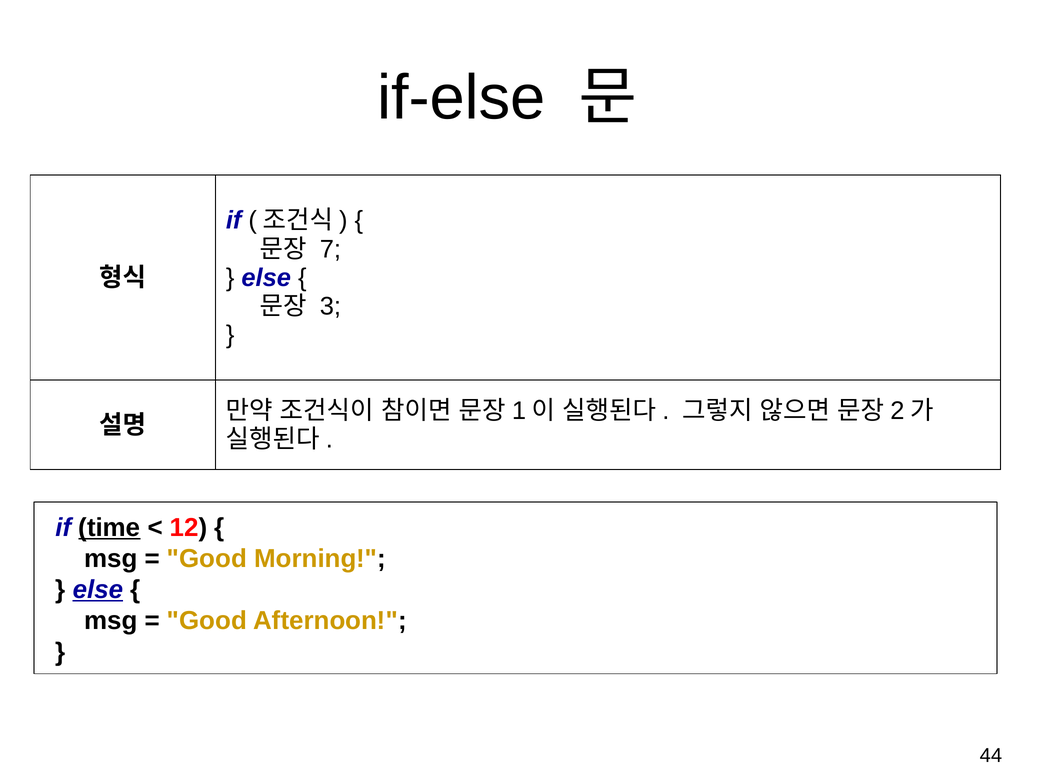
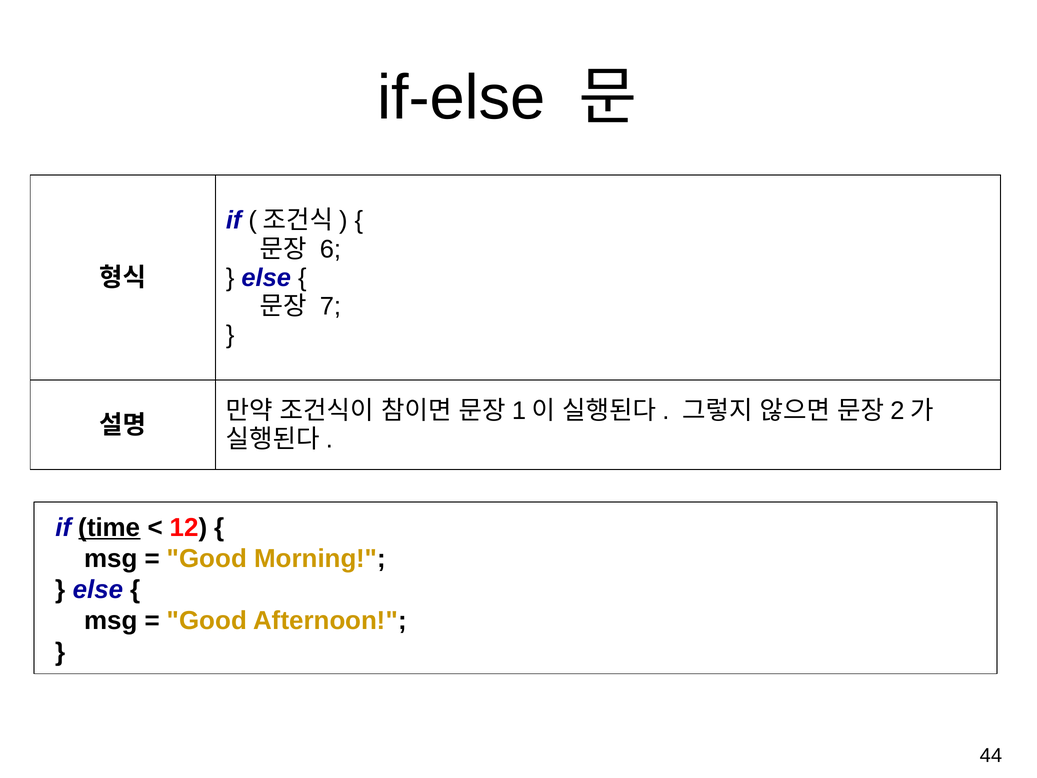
7: 7 -> 6
3: 3 -> 7
else at (98, 590) underline: present -> none
